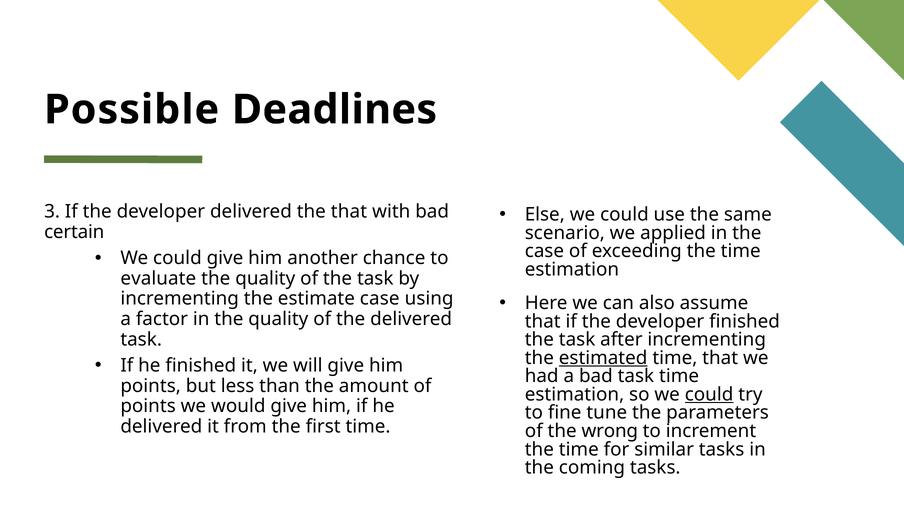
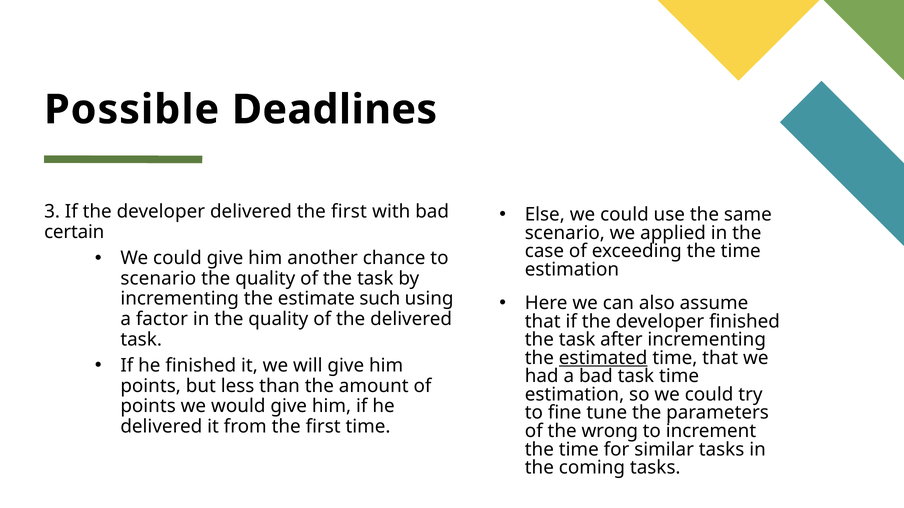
delivered the that: that -> first
evaluate at (158, 279): evaluate -> scenario
estimate case: case -> such
could at (709, 395) underline: present -> none
